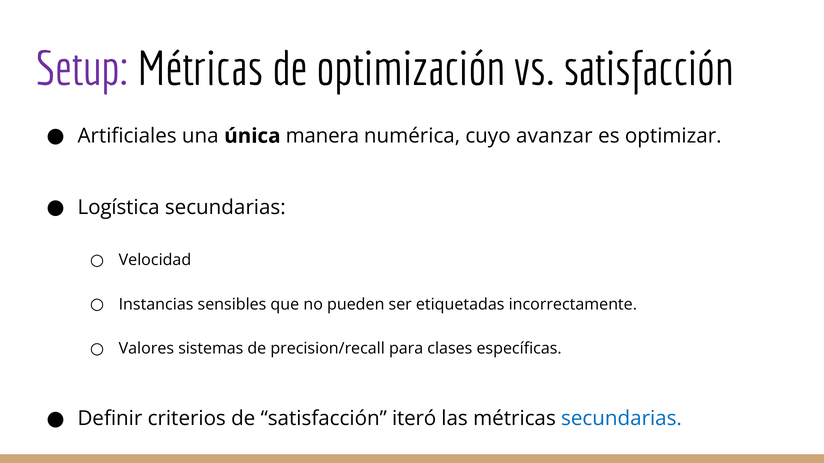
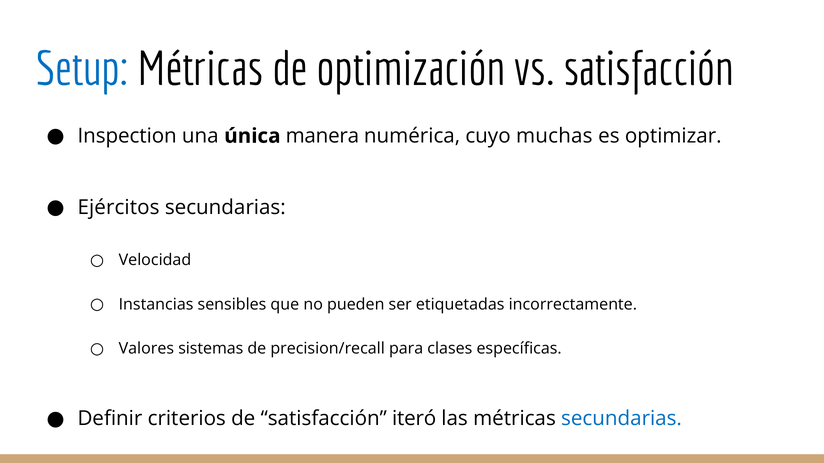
Setup colour: purple -> blue
Artificiales: Artificiales -> Inspection
avanzar: avanzar -> muchas
Logística: Logística -> Ejércitos
